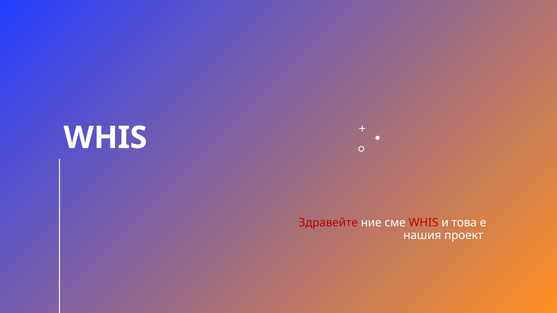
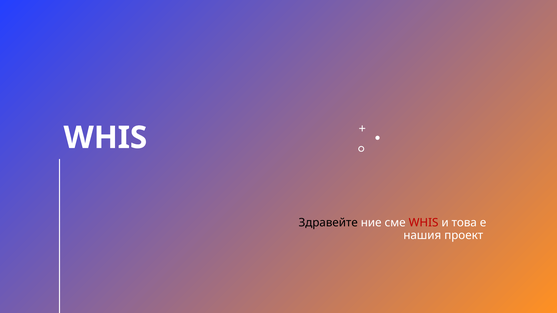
Здравейте colour: red -> black
